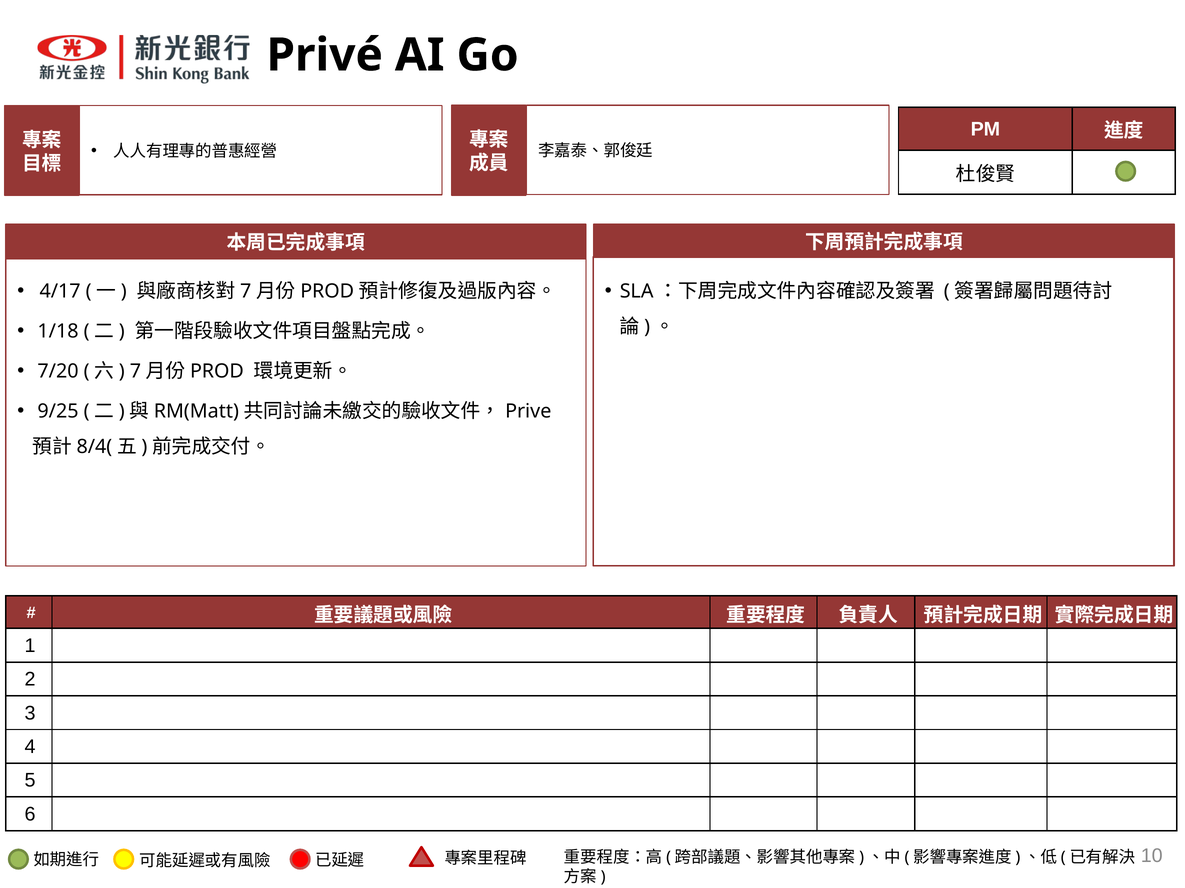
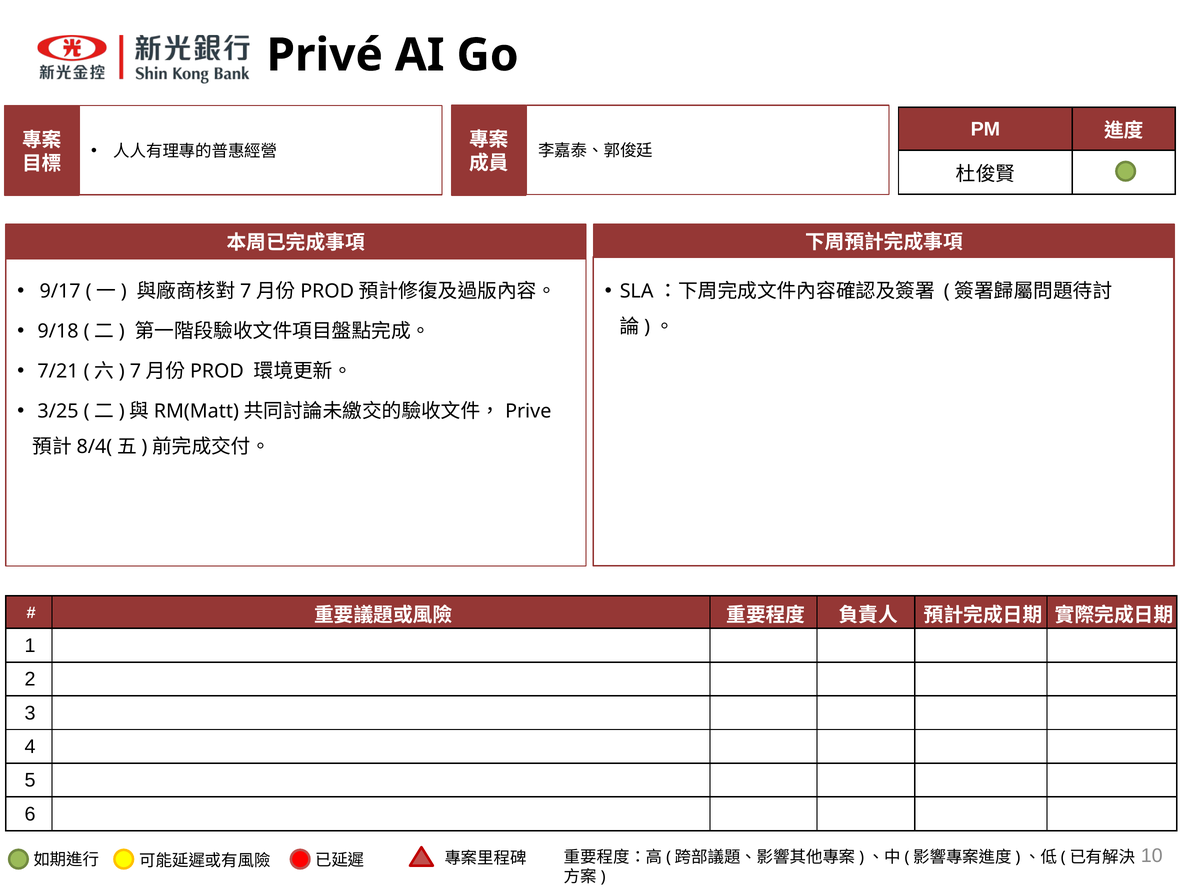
4/17: 4/17 -> 9/17
1/18: 1/18 -> 9/18
7/20: 7/20 -> 7/21
9/25: 9/25 -> 3/25
